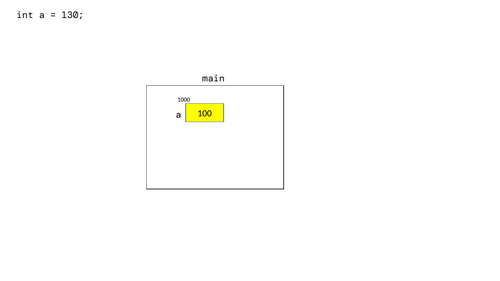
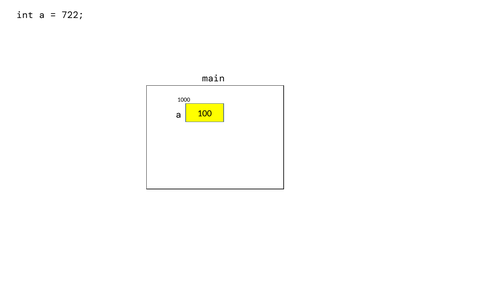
130: 130 -> 722
